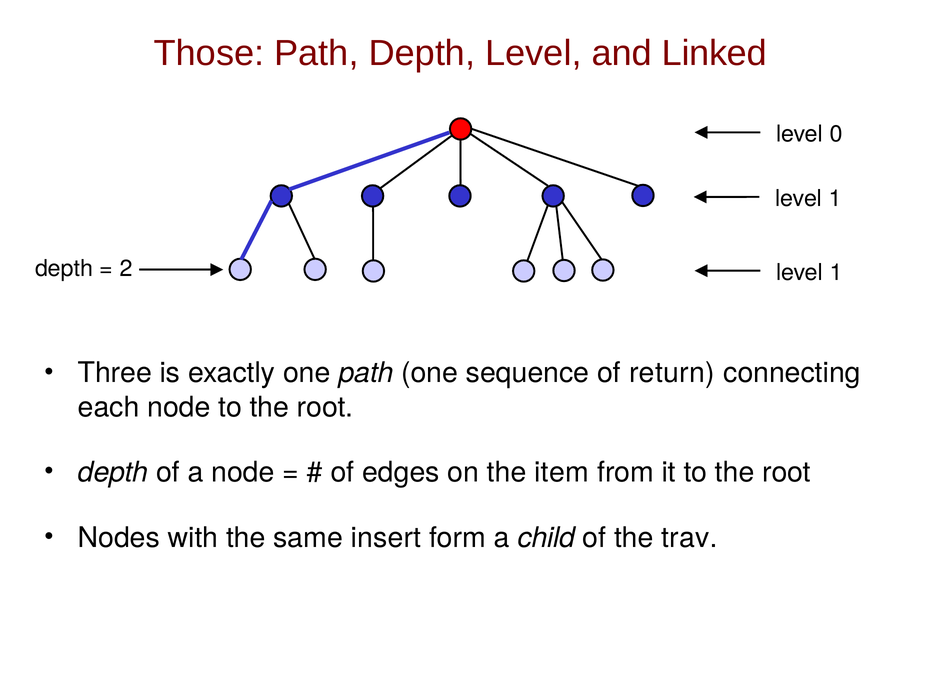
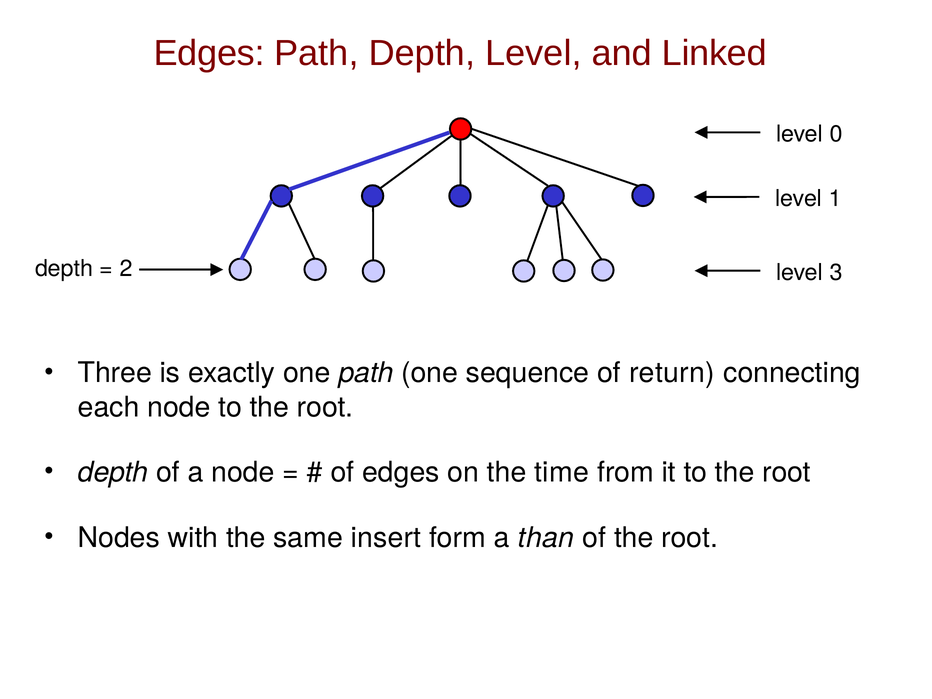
Those at (209, 53): Those -> Edges
1 at (836, 273): 1 -> 3
item: item -> time
child: child -> than
of the trav: trav -> root
